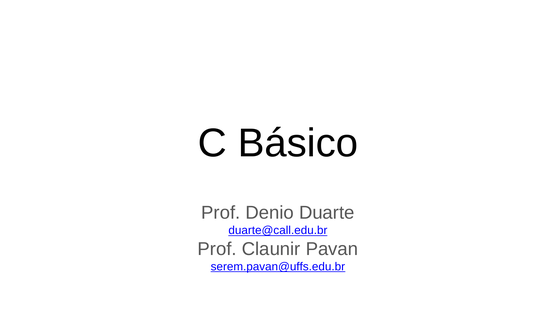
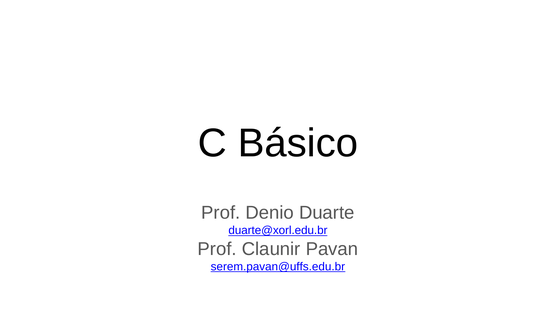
duarte@call.edu.br: duarte@call.edu.br -> duarte@xorl.edu.br
